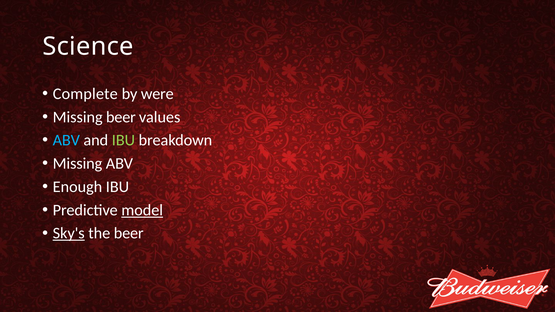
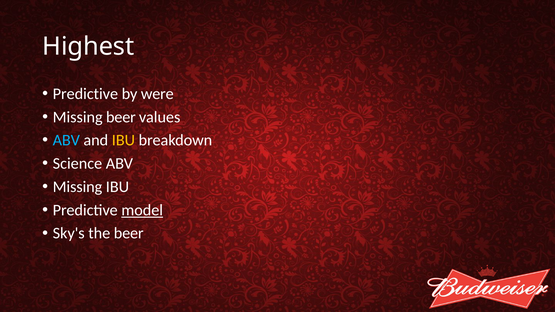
Science: Science -> Highest
Complete at (85, 94): Complete -> Predictive
IBU at (123, 140) colour: light green -> yellow
Missing at (77, 164): Missing -> Science
Enough at (77, 187): Enough -> Missing
Sky's underline: present -> none
